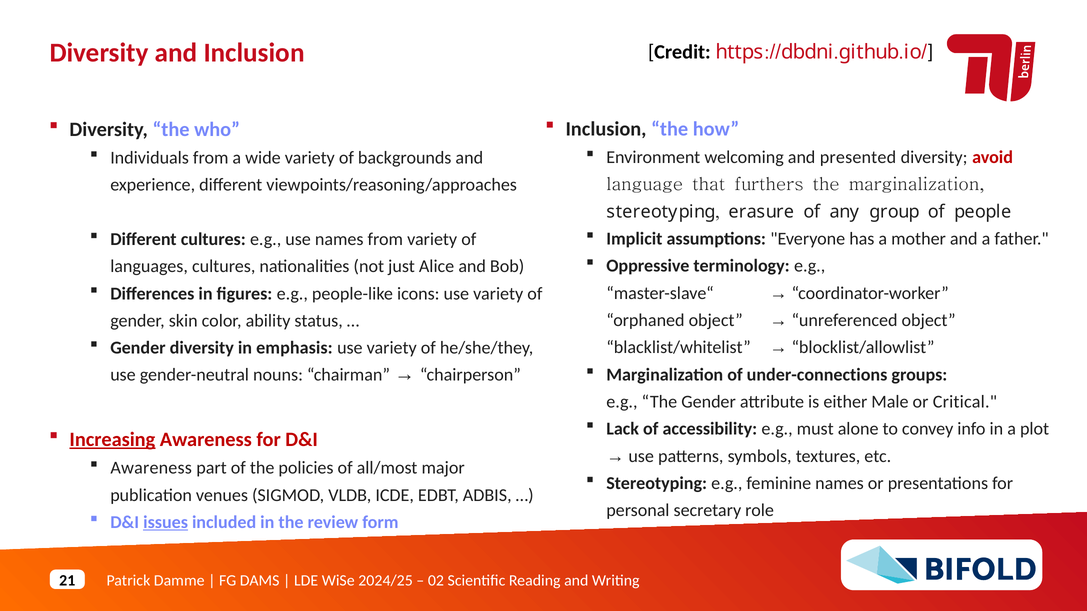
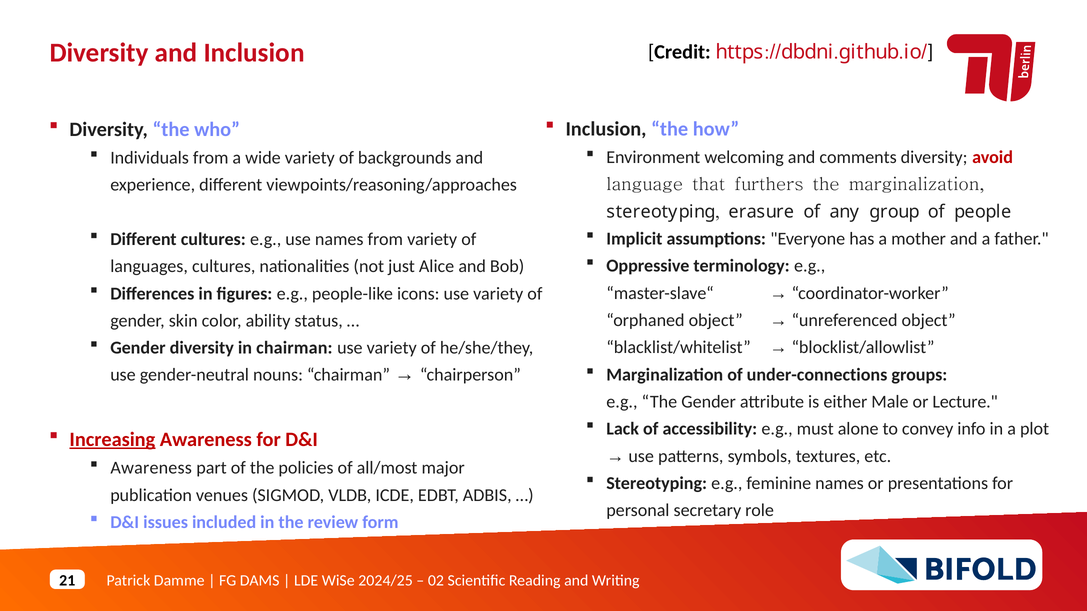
presented: presented -> comments
in emphasis: emphasis -> chairman
Critical: Critical -> Lecture
issues underline: present -> none
